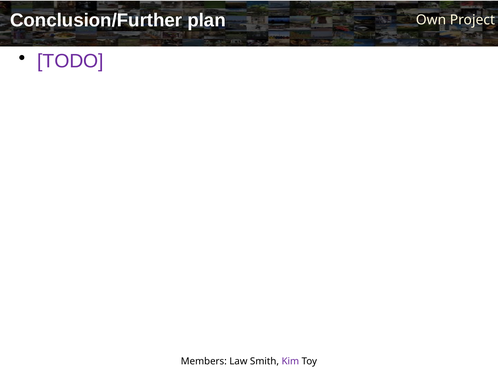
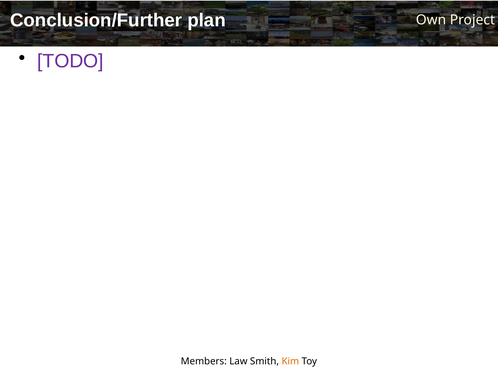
Kim colour: purple -> orange
